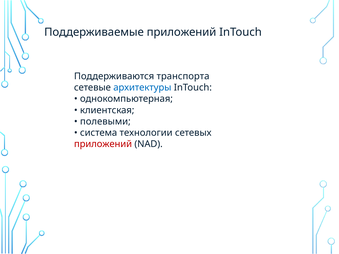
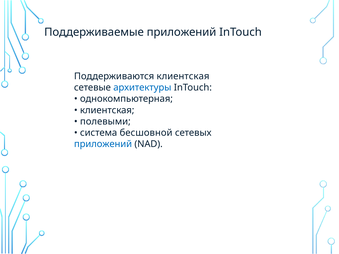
Поддерживаются транспорта: транспорта -> клиентская
технологии: технологии -> бесшовной
приложений at (103, 144) colour: red -> blue
